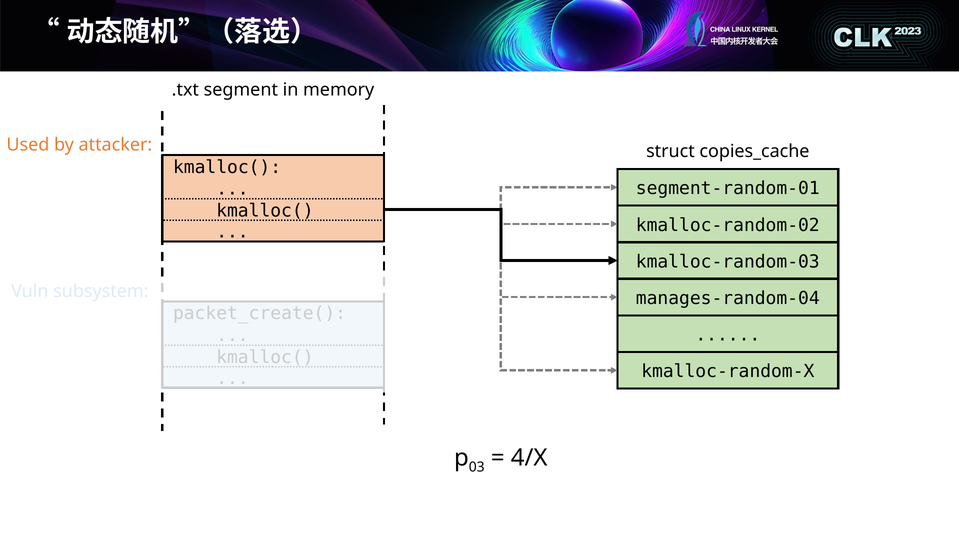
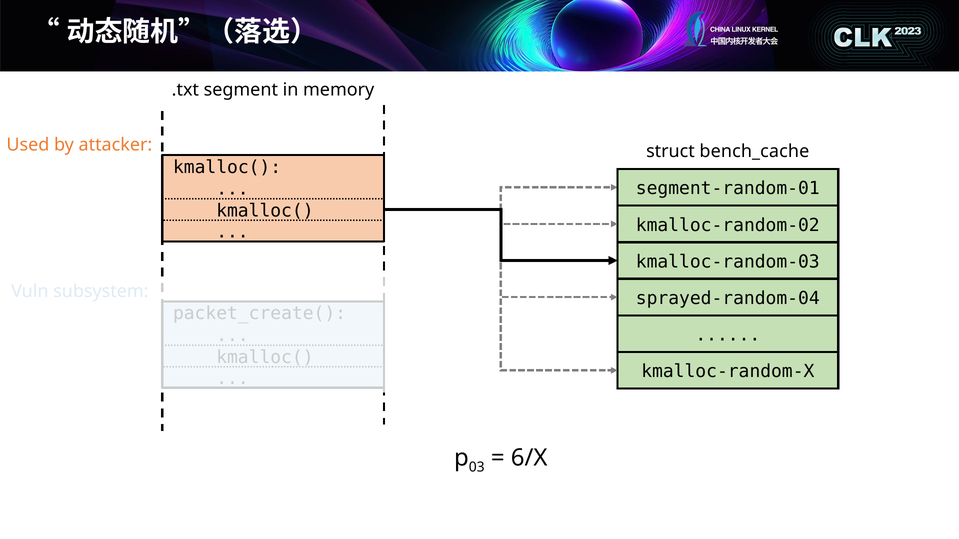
copies_cache: copies_cache -> bench_cache
manages-random-04: manages-random-04 -> sprayed-random-04
4/X: 4/X -> 6/X
